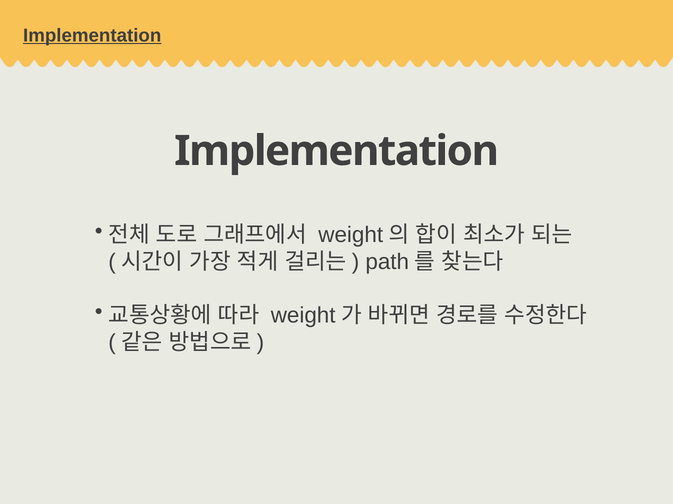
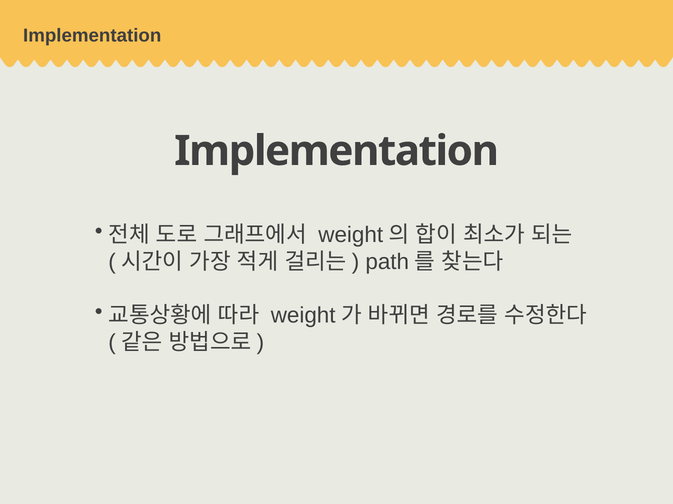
Implementation at (92, 36) underline: present -> none
